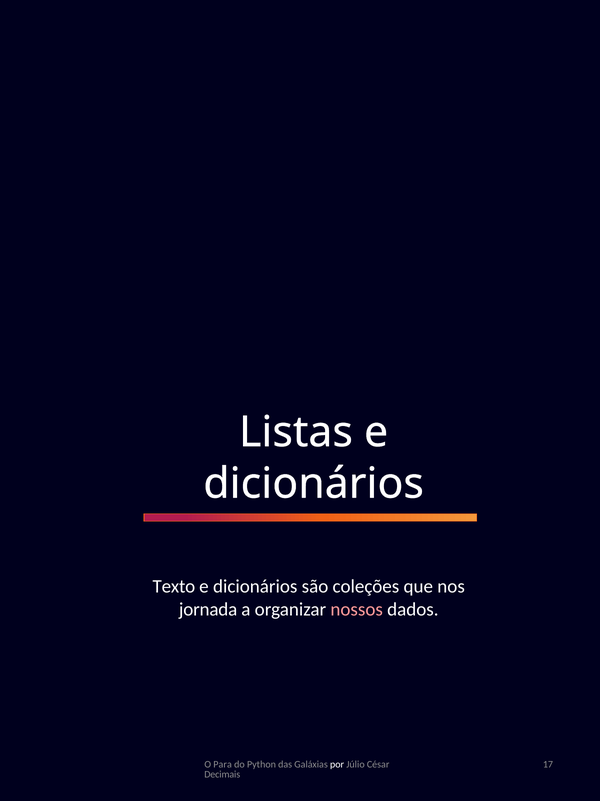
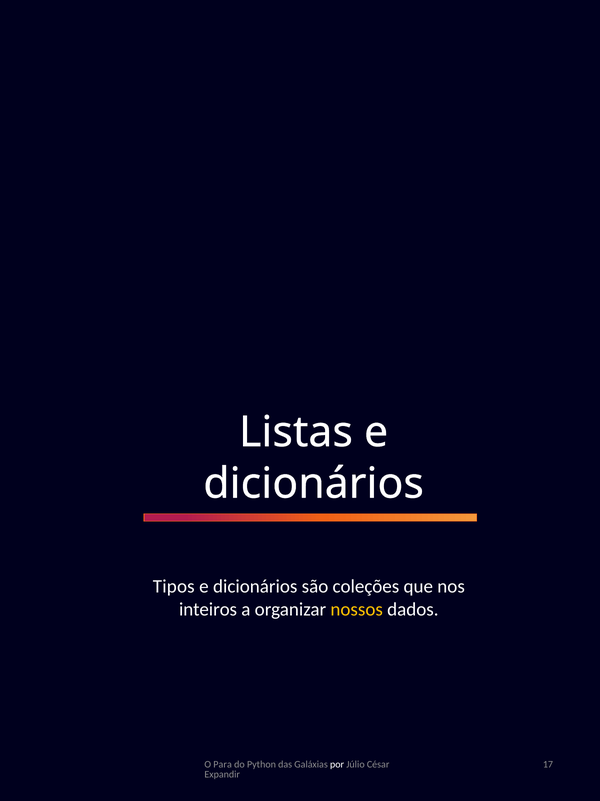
Texto: Texto -> Tipos
jornada: jornada -> inteiros
nossos colour: pink -> yellow
Decimais: Decimais -> Expandir
